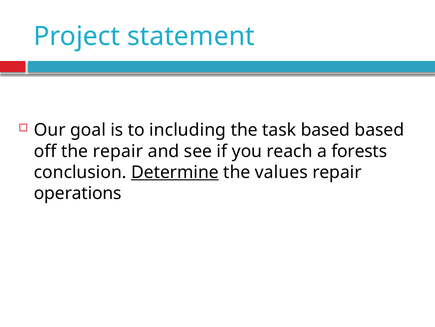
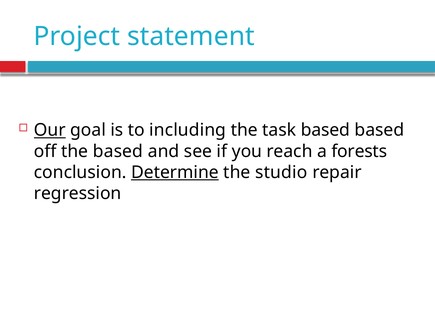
Our underline: none -> present
the repair: repair -> based
values: values -> studio
operations: operations -> regression
